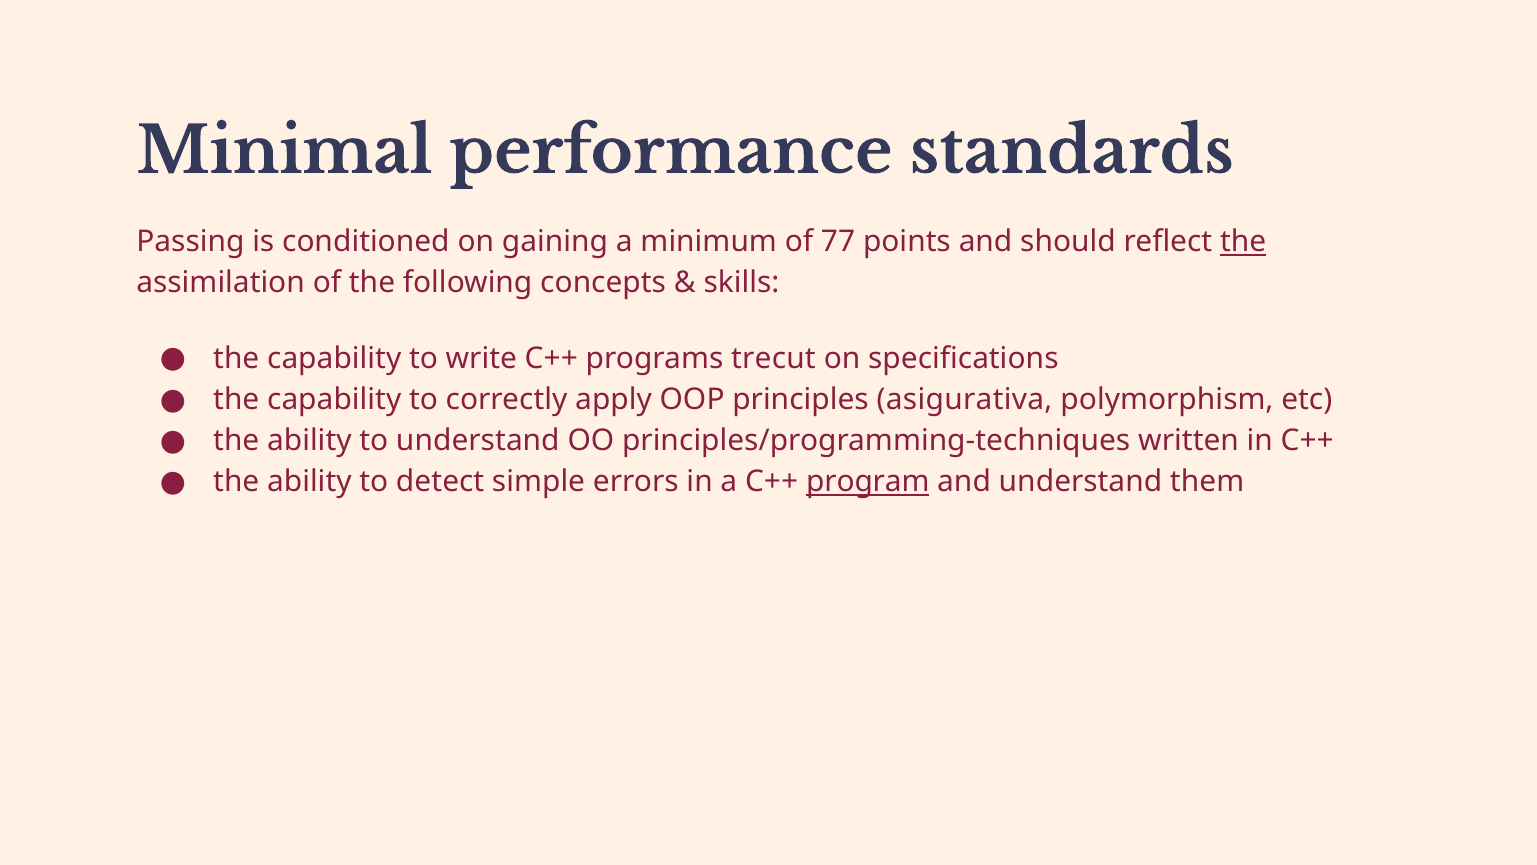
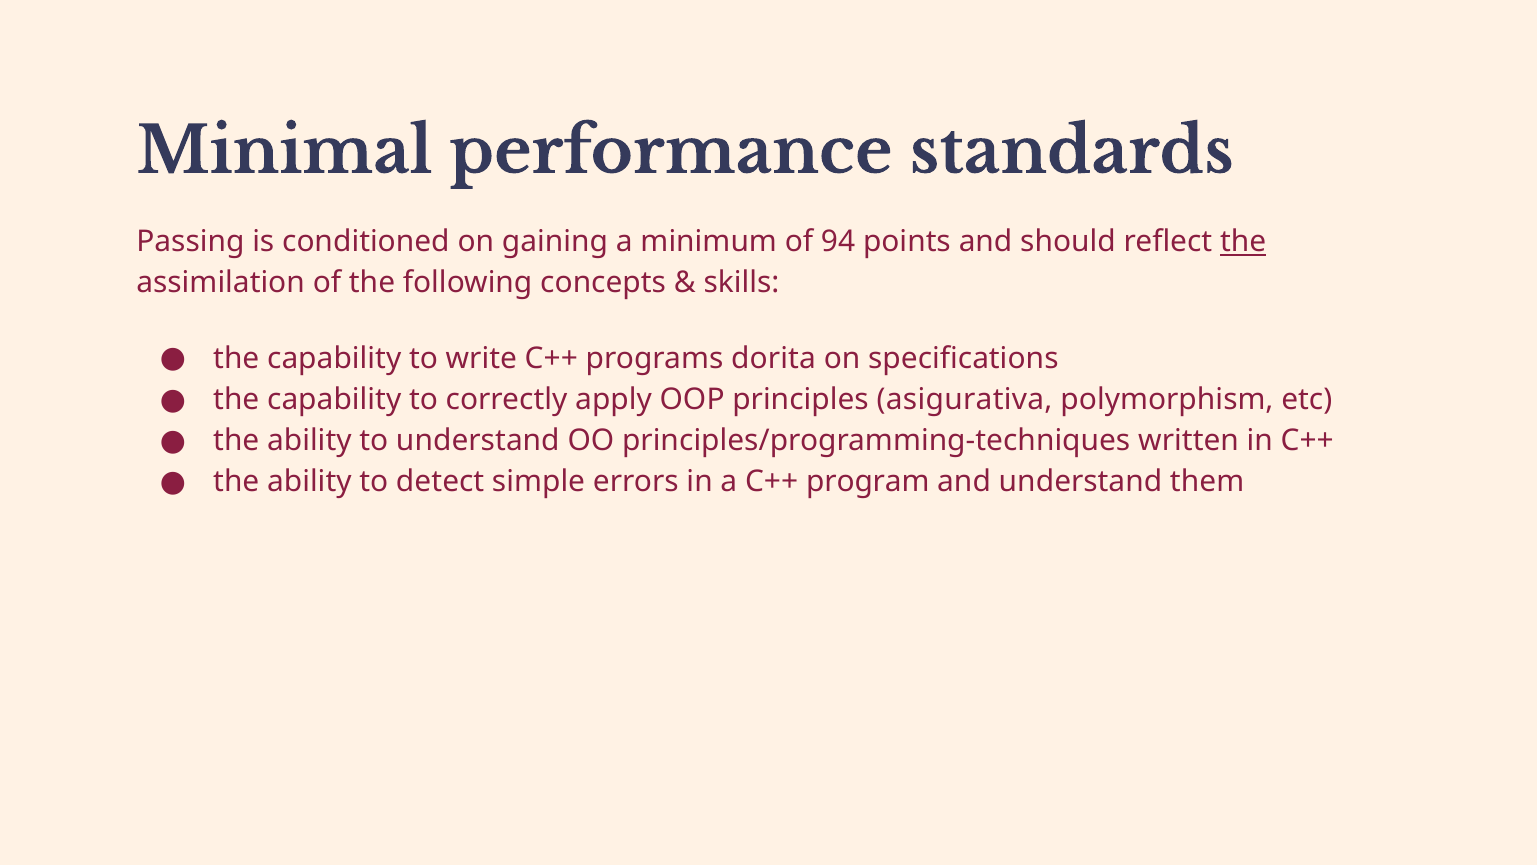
77: 77 -> 94
trecut: trecut -> dorita
program underline: present -> none
